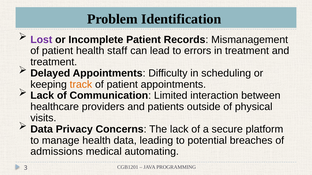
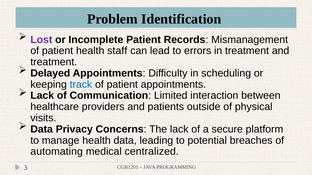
track colour: orange -> blue
admissions: admissions -> automating
automating: automating -> centralized
